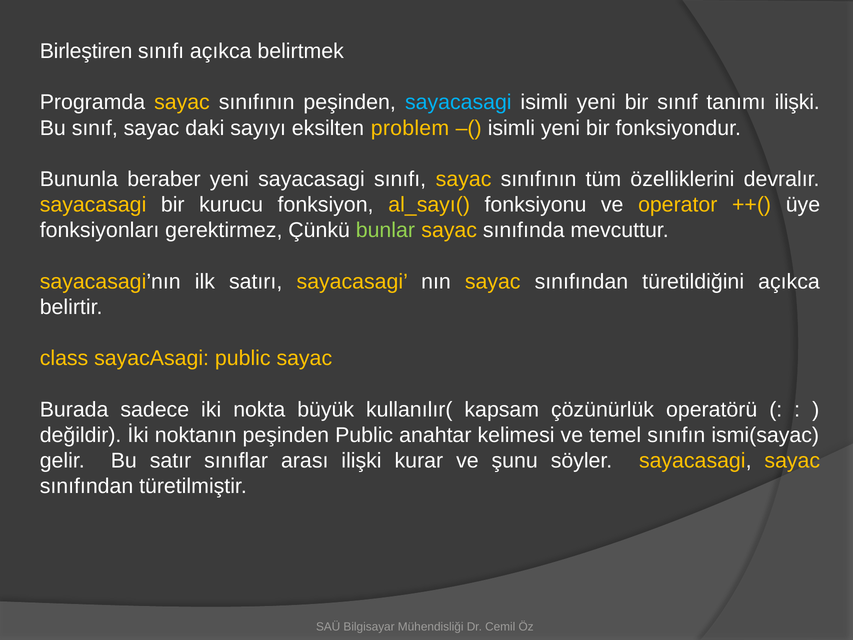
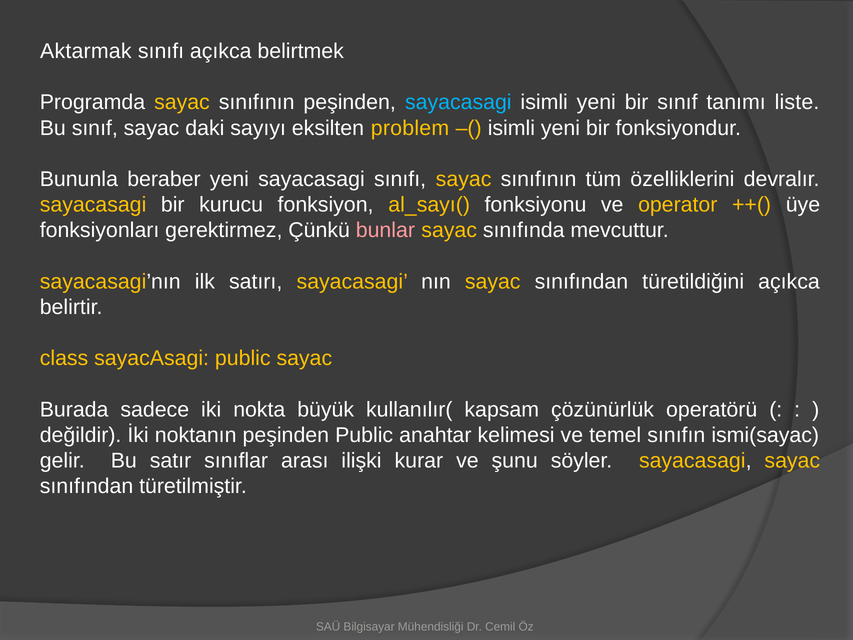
Birleştiren: Birleştiren -> Aktarmak
tanımı ilişki: ilişki -> liste
bunlar colour: light green -> pink
